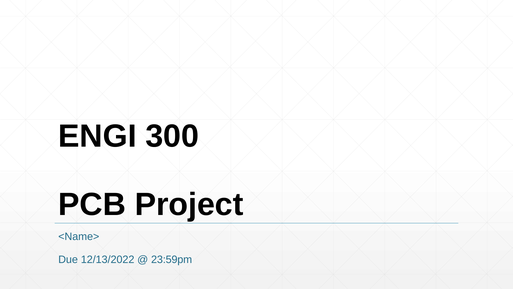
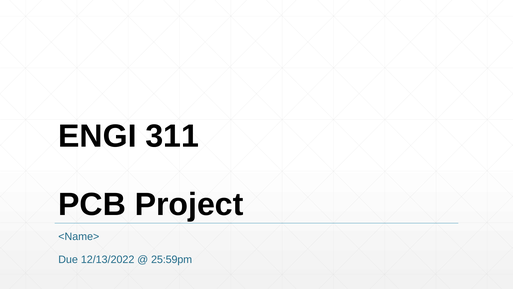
300: 300 -> 311
23:59pm: 23:59pm -> 25:59pm
